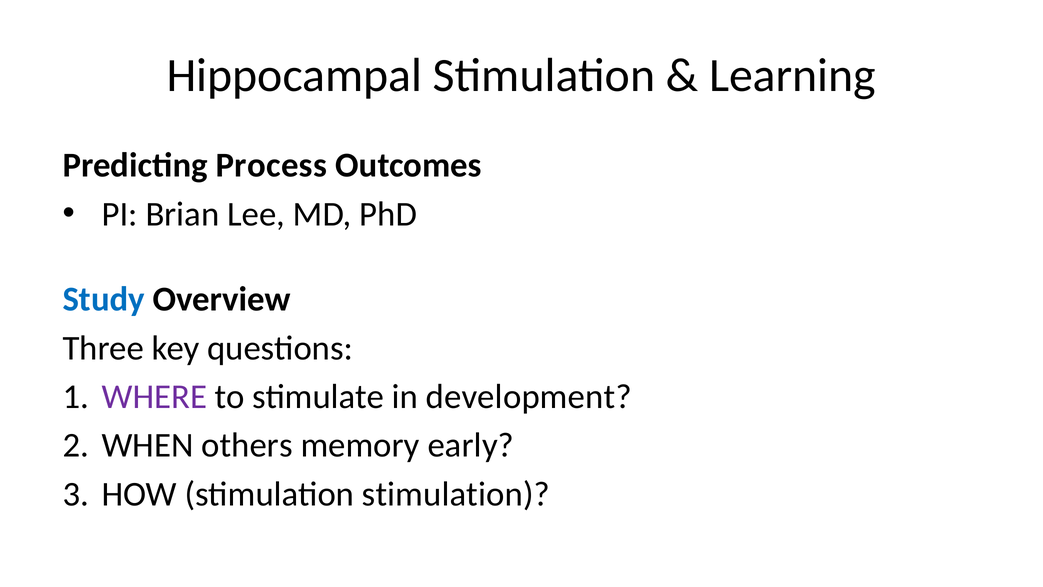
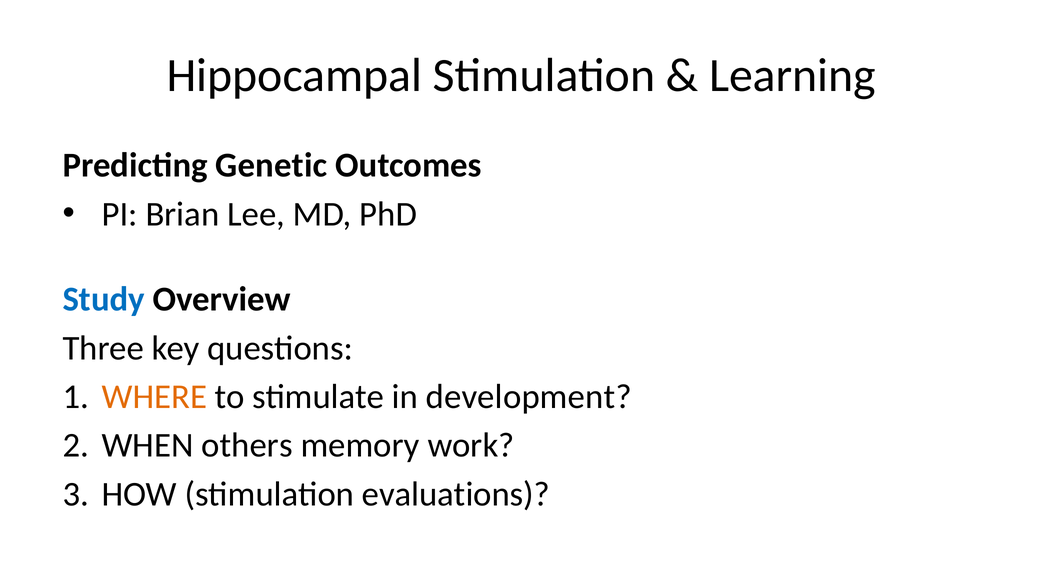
Process: Process -> Genetic
WHERE colour: purple -> orange
early: early -> work
stimulation stimulation: stimulation -> evaluations
